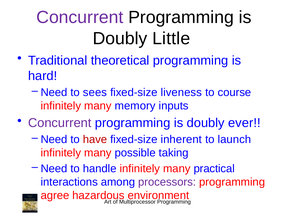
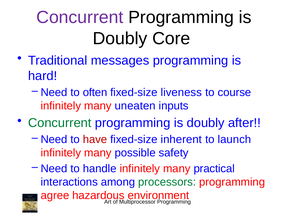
Little: Little -> Core
theoretical: theoretical -> messages
sees: sees -> often
memory: memory -> uneaten
Concurrent at (60, 123) colour: purple -> green
ever: ever -> after
taking: taking -> safety
processors colour: purple -> green
